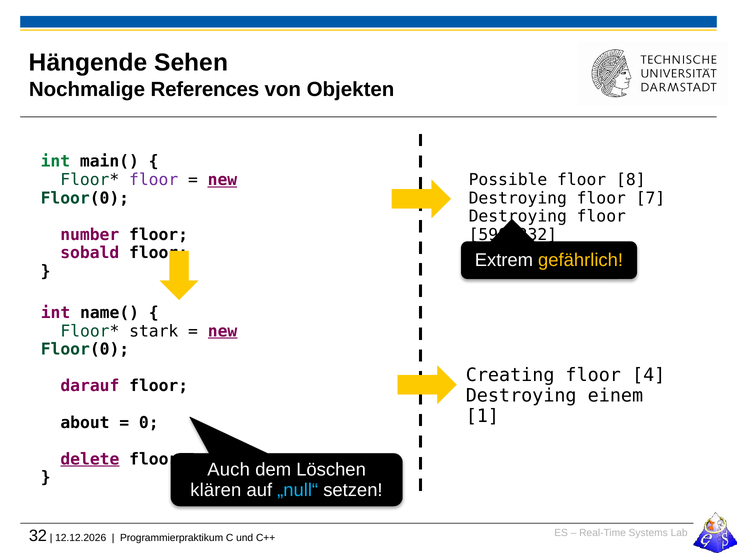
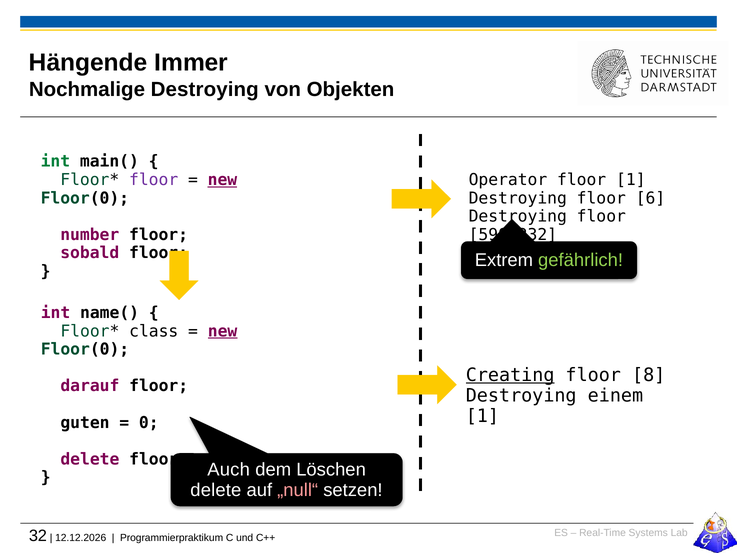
Sehen: Sehen -> Immer
Nochmalige References: References -> Destroying
Possible: Possible -> Operator
floor 8: 8 -> 1
7: 7 -> 6
gefährlich colour: yellow -> light green
stark: stark -> class
Creating underline: none -> present
4: 4 -> 8
about: about -> guten
delete at (90, 459) underline: present -> none
klären at (216, 490): klären -> delete
„null“ colour: light blue -> pink
